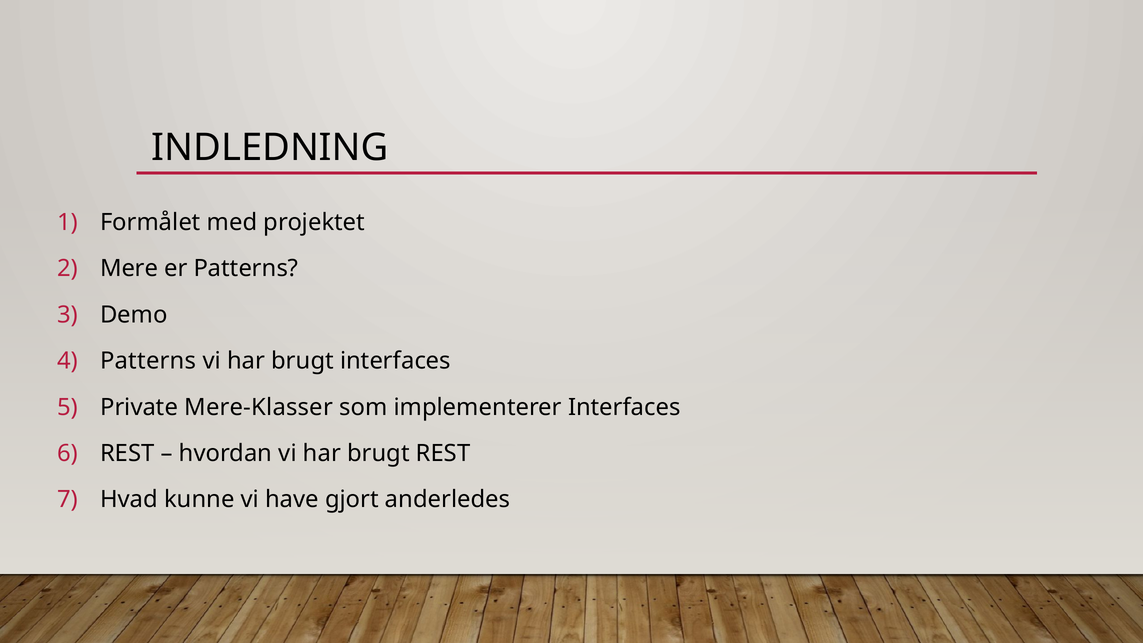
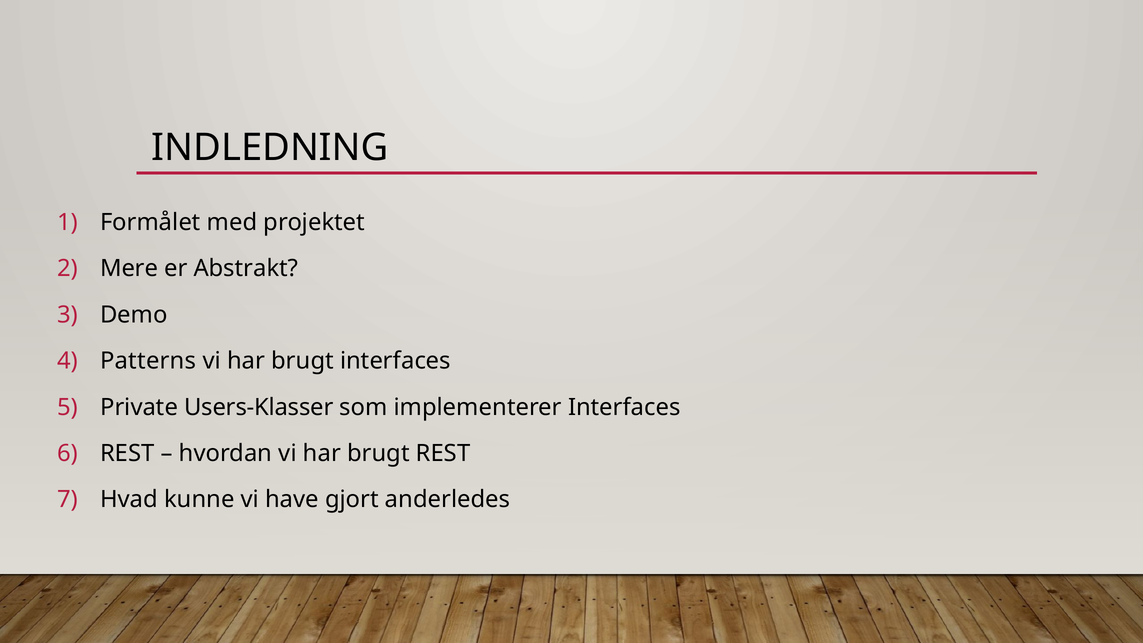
er Patterns: Patterns -> Abstrakt
Mere-Klasser: Mere-Klasser -> Users-Klasser
